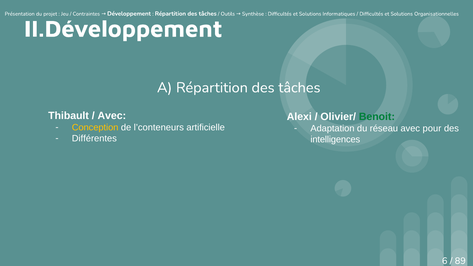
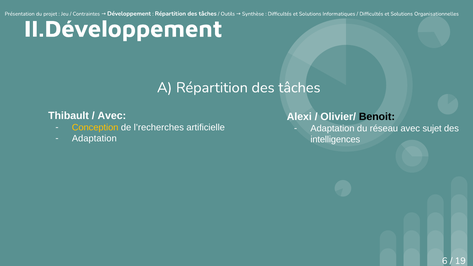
Benoit colour: green -> black
l’conteneurs: l’conteneurs -> l’recherches
pour: pour -> sujet
Différentes at (94, 139): Différentes -> Adaptation
89: 89 -> 19
